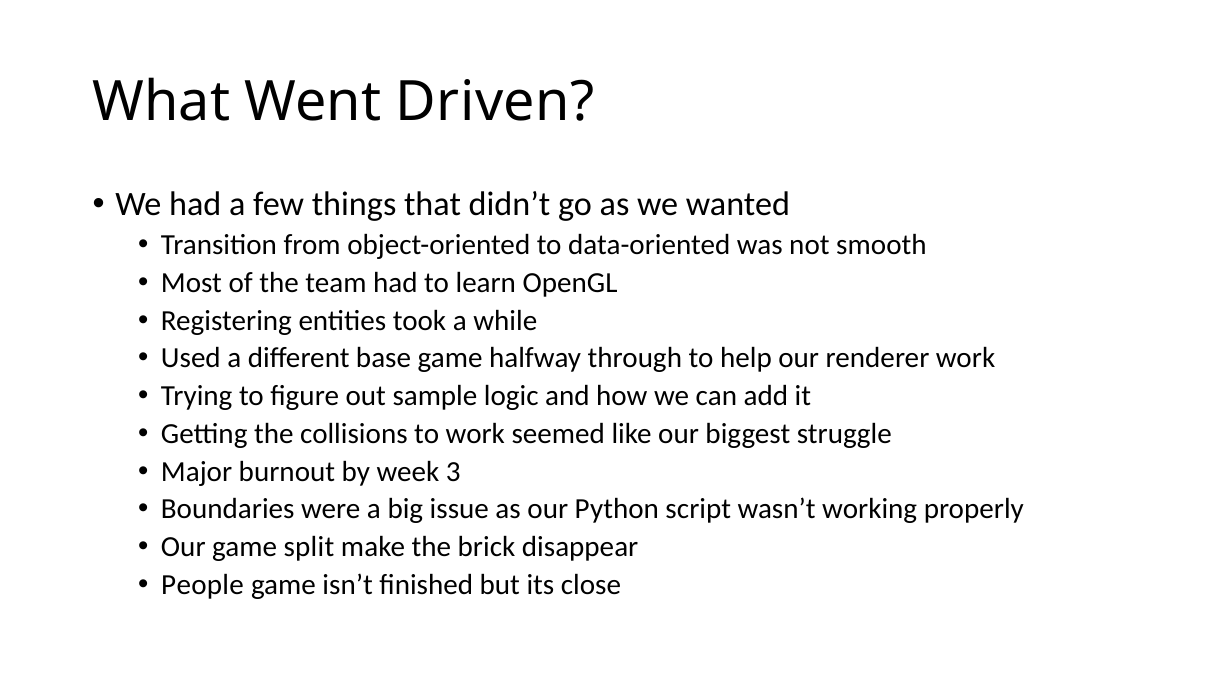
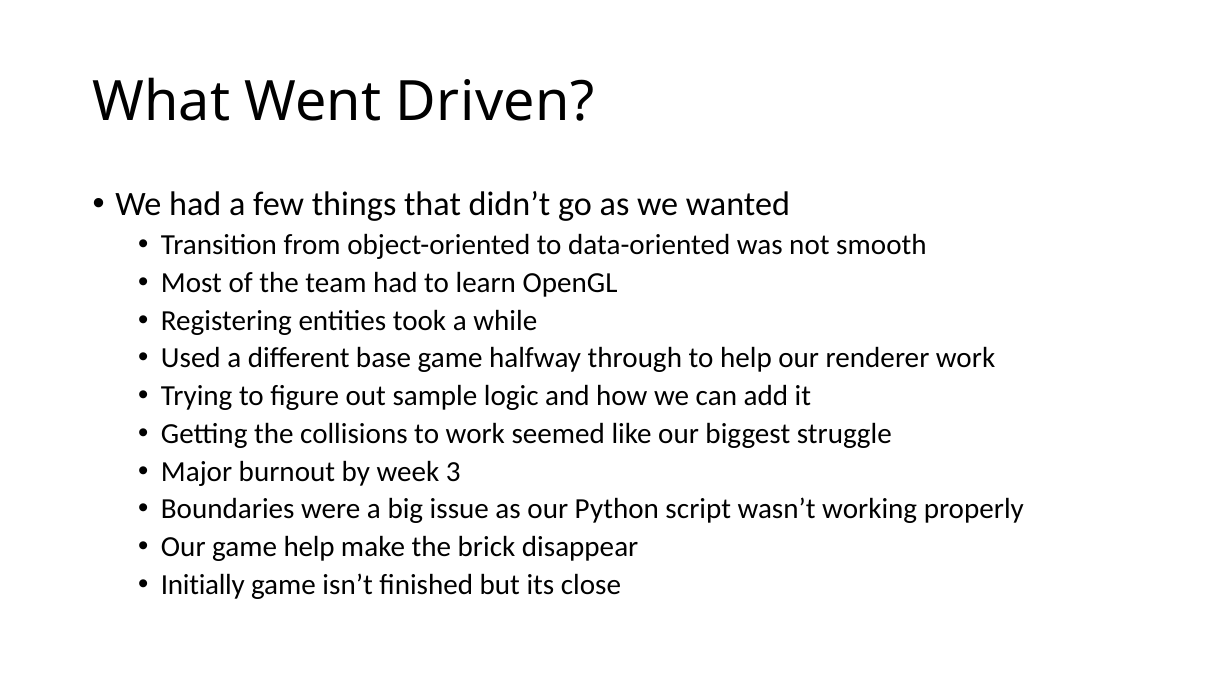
game split: split -> help
People: People -> Initially
